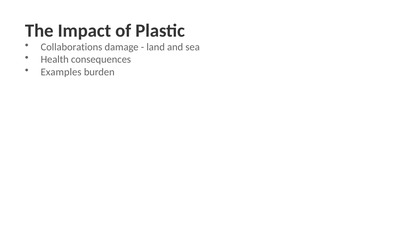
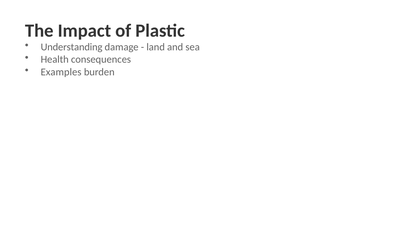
Collaborations: Collaborations -> Understanding
